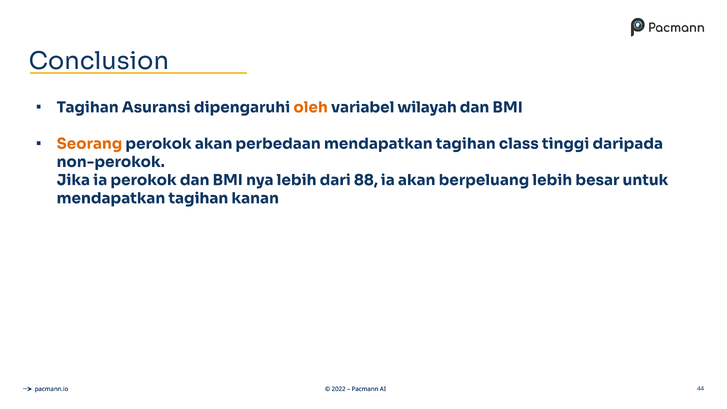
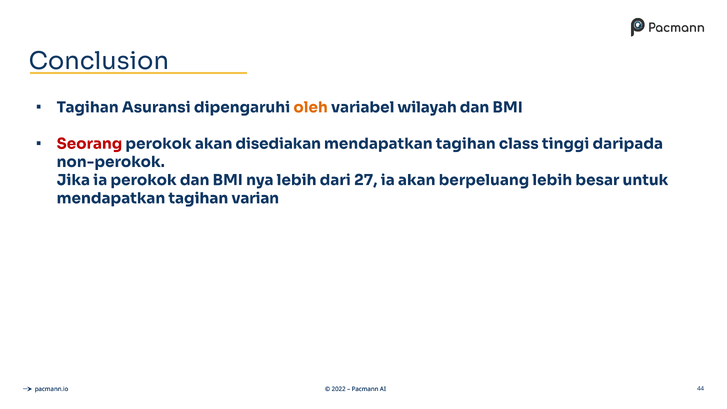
Seorang colour: orange -> red
perbedaan: perbedaan -> disediakan
88: 88 -> 27
kanan: kanan -> varian
